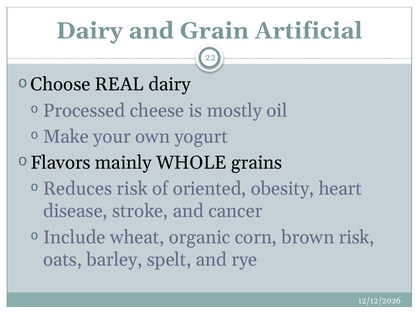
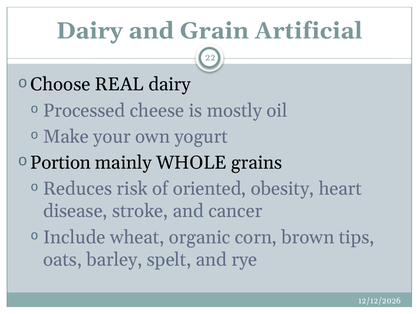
Flavors: Flavors -> Portion
brown risk: risk -> tips
